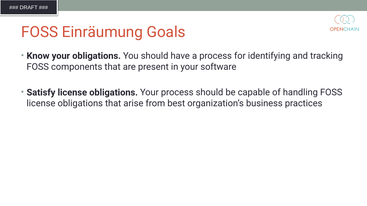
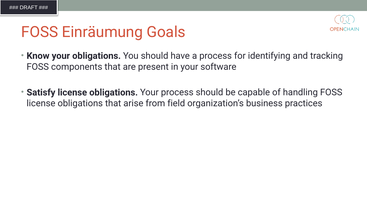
best: best -> field
